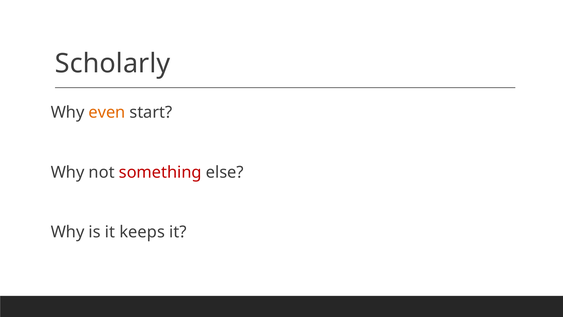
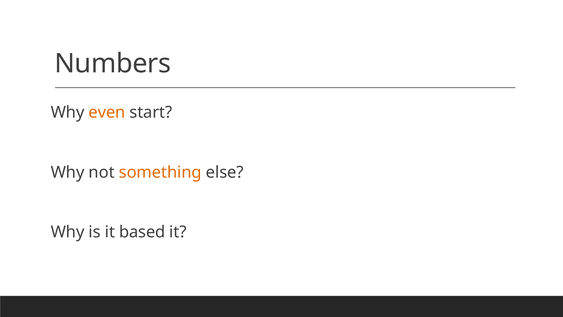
Scholarly: Scholarly -> Numbers
something colour: red -> orange
keeps: keeps -> based
